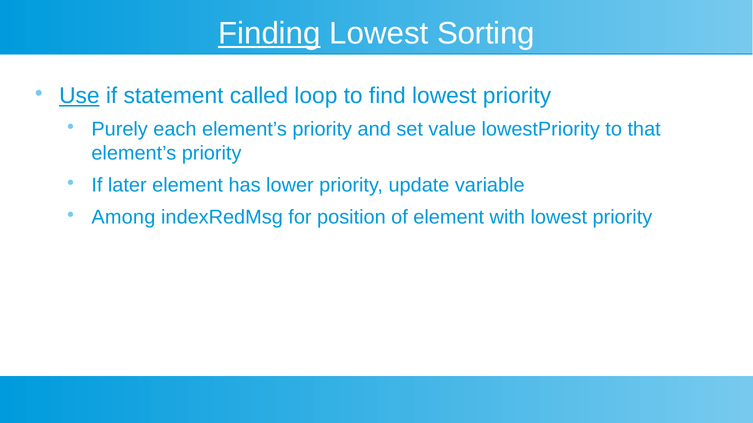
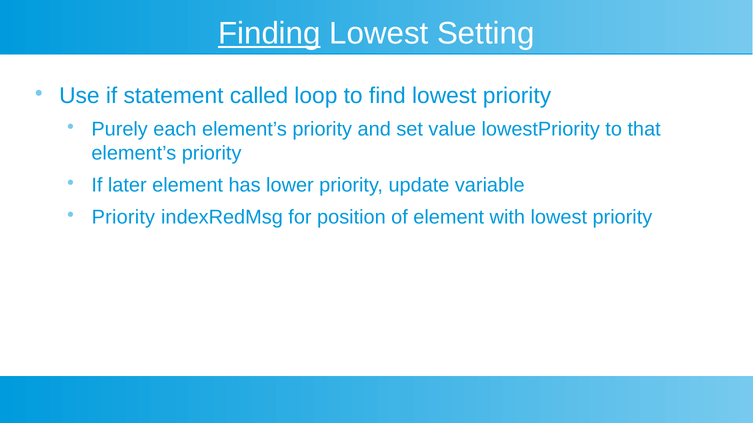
Sorting: Sorting -> Setting
Use underline: present -> none
Among at (123, 217): Among -> Priority
